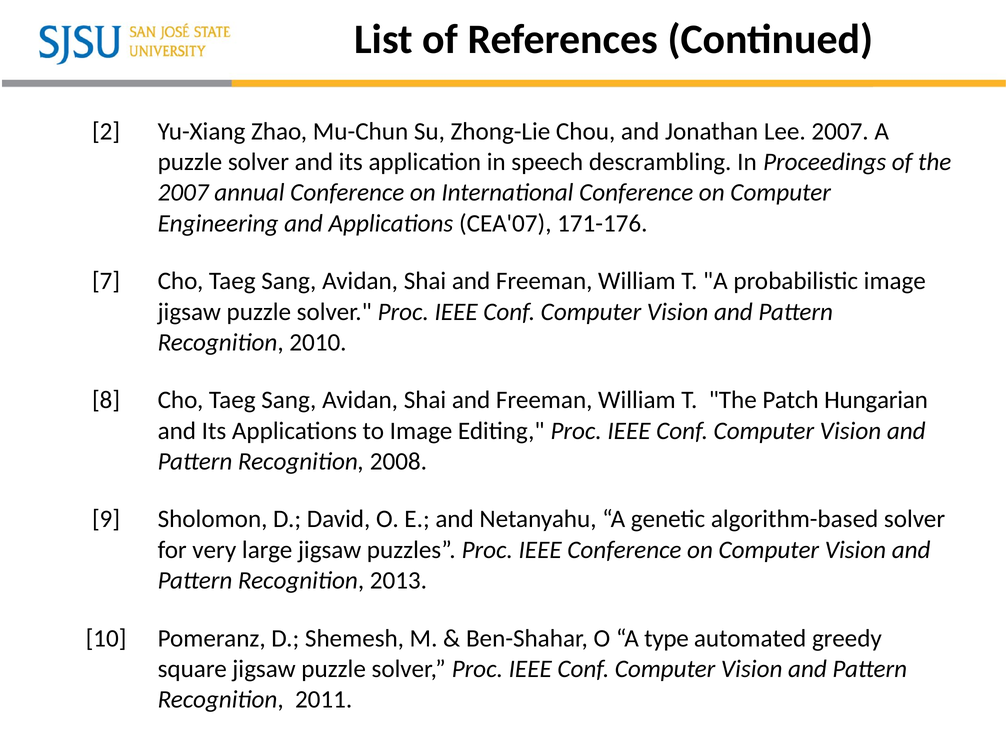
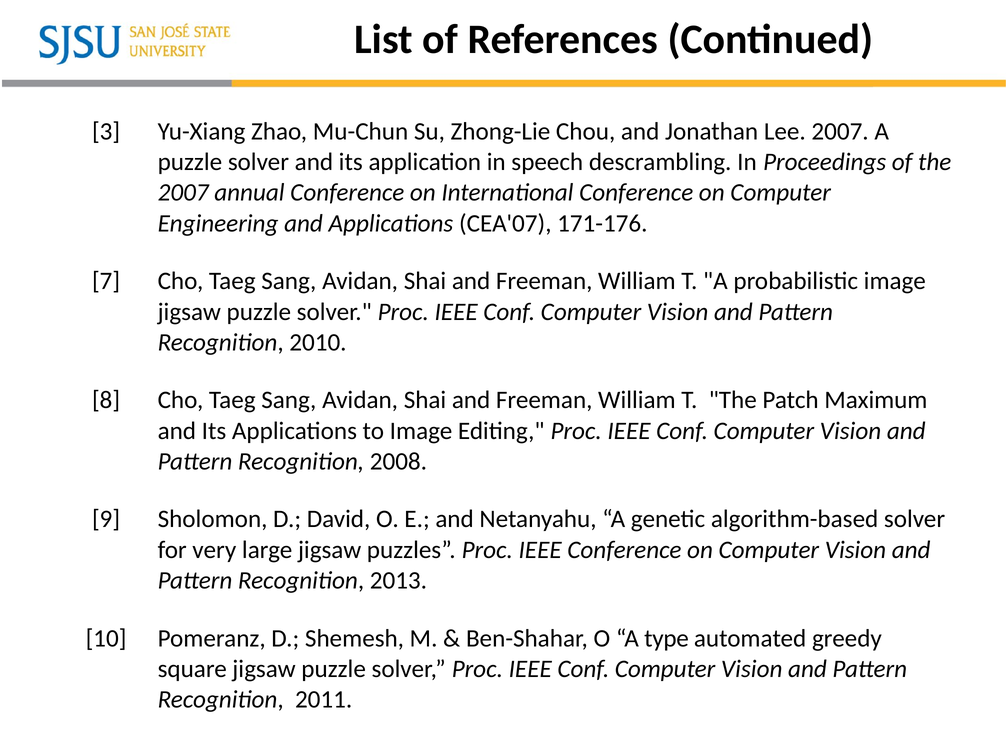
2: 2 -> 3
Hungarian: Hungarian -> Maximum
